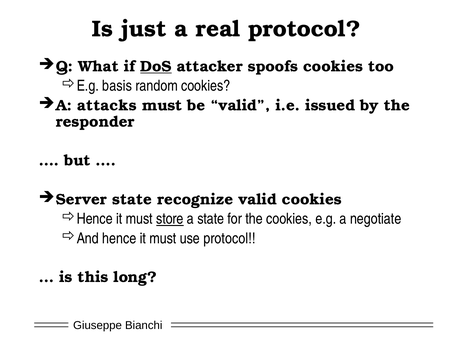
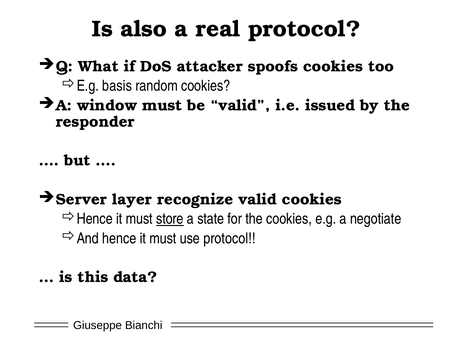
just: just -> also
DoS underline: present -> none
attacks: attacks -> window
Server state: state -> layer
long: long -> data
